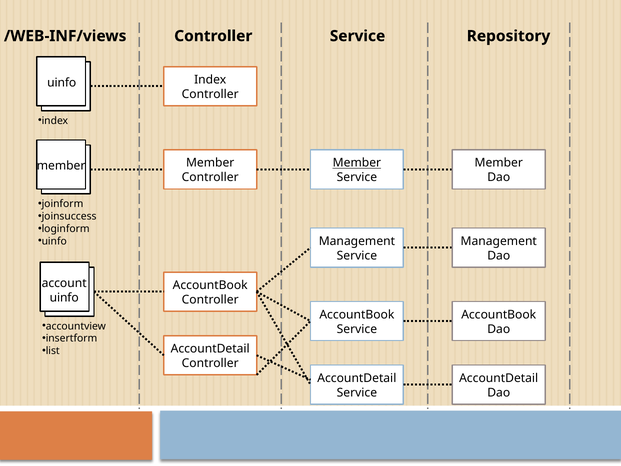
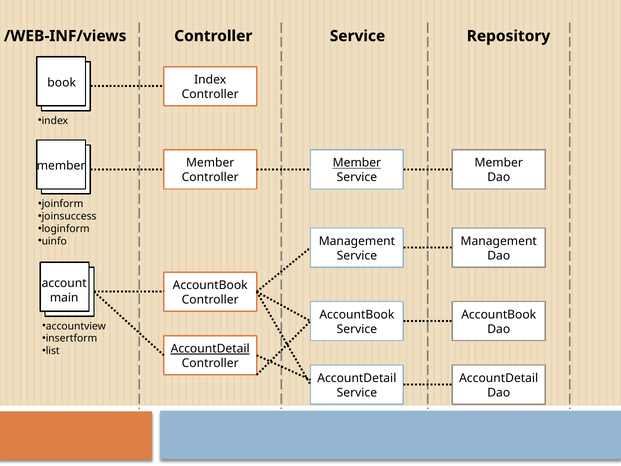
uinfo at (62, 83): uinfo -> book
uinfo at (64, 298): uinfo -> main
AccountDetail at (210, 349) underline: none -> present
